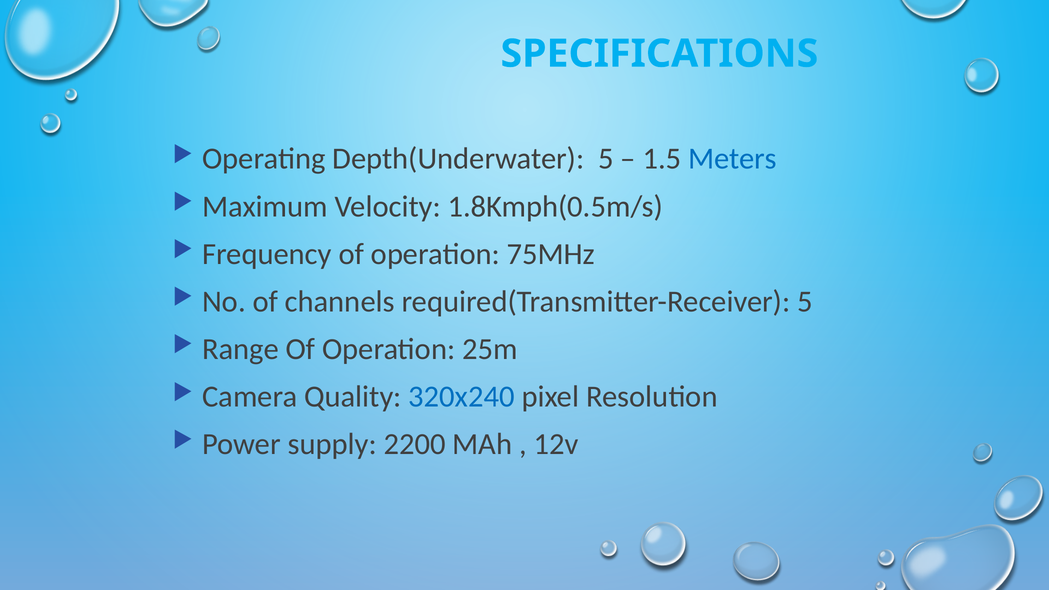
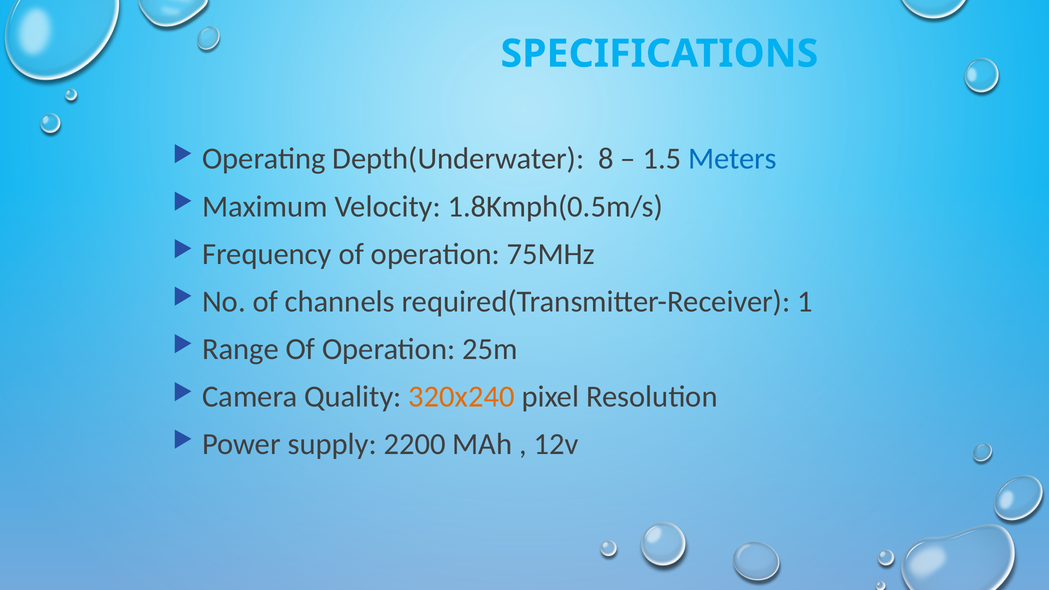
Depth(Underwater 5: 5 -> 8
required(Transmitter-Receiver 5: 5 -> 1
320x240 colour: blue -> orange
